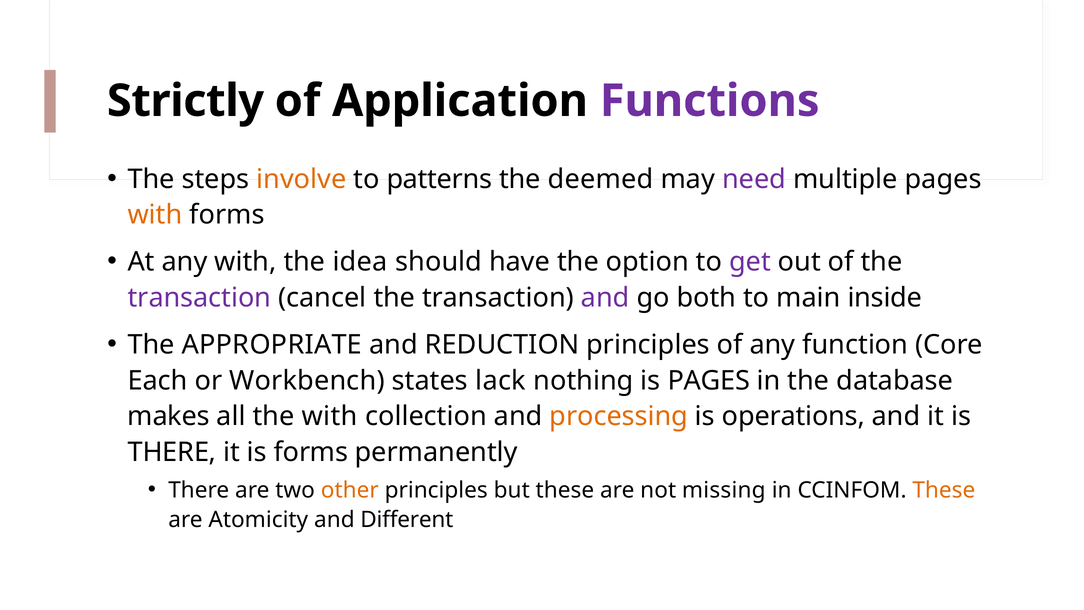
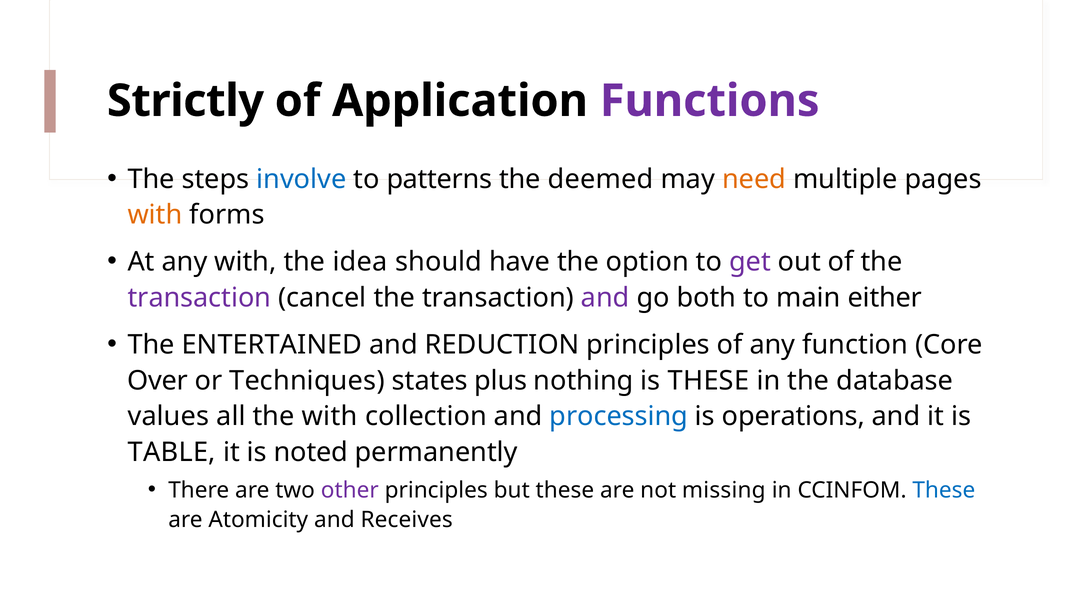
involve colour: orange -> blue
need colour: purple -> orange
inside: inside -> either
APPROPRIATE: APPROPRIATE -> ENTERTAINED
Each: Each -> Over
Workbench: Workbench -> Techniques
lack: lack -> plus
is PAGES: PAGES -> THESE
makes: makes -> values
processing colour: orange -> blue
THERE at (172, 452): THERE -> TABLE
is forms: forms -> noted
other colour: orange -> purple
These at (944, 490) colour: orange -> blue
Different: Different -> Receives
